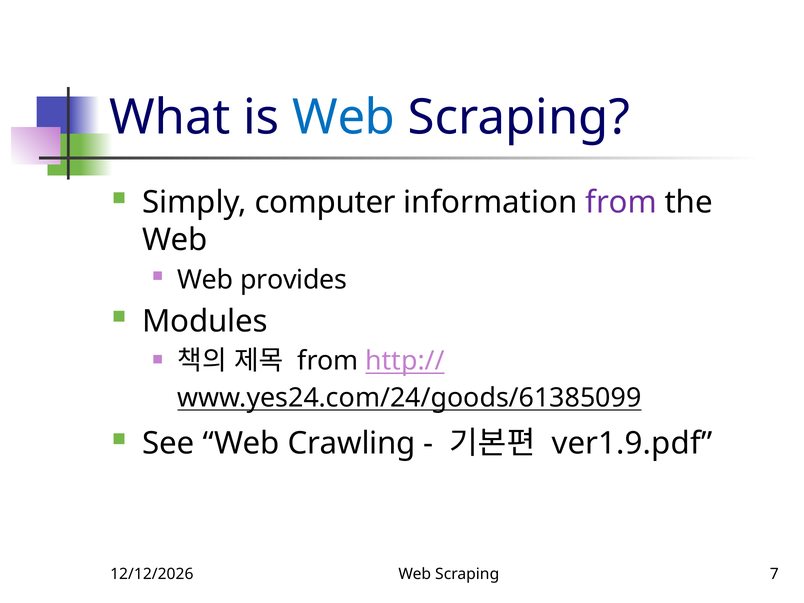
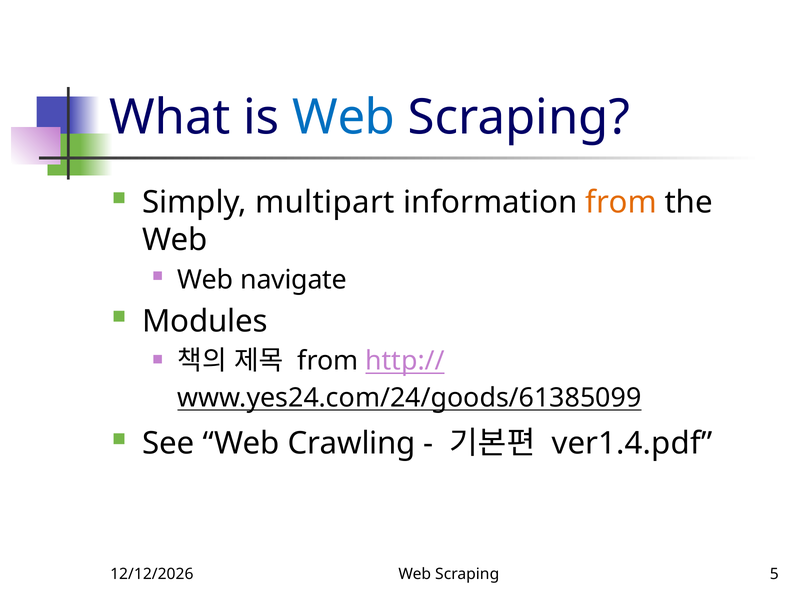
computer: computer -> multipart
from at (621, 202) colour: purple -> orange
provides: provides -> navigate
ver1.9.pdf: ver1.9.pdf -> ver1.4.pdf
7: 7 -> 5
